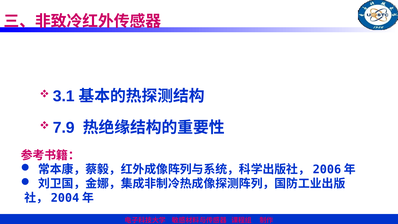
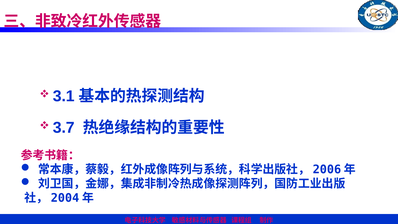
7.9: 7.9 -> 3.7
